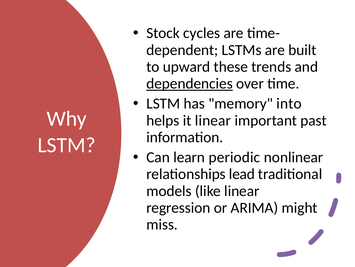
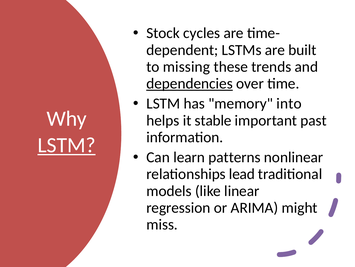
upward: upward -> missing
it linear: linear -> stable
LSTM at (67, 145) underline: none -> present
periodic: periodic -> patterns
